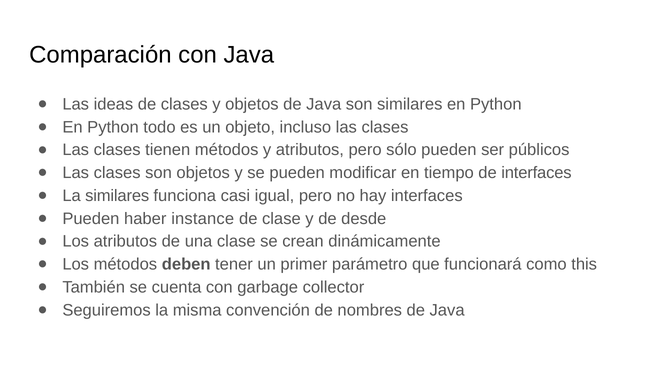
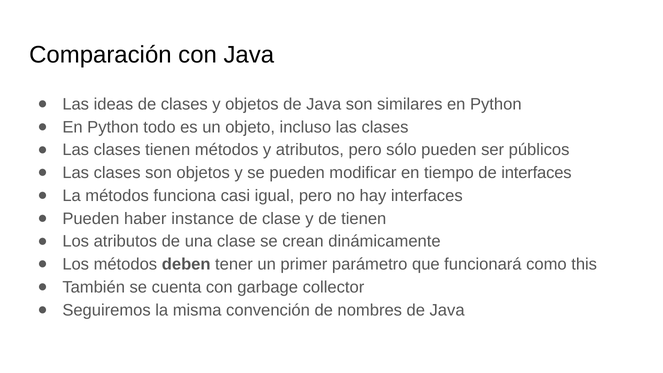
La similares: similares -> métodos
de desde: desde -> tienen
